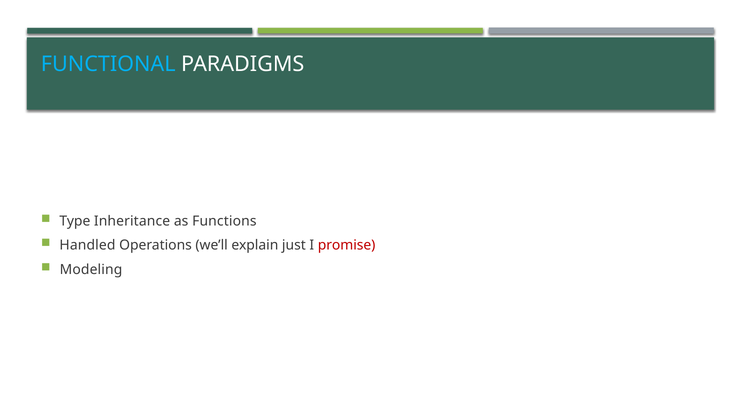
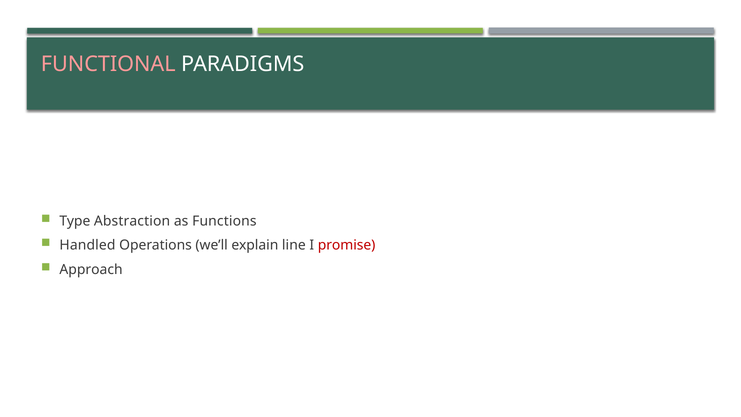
FUNCTIONAL colour: light blue -> pink
Inheritance: Inheritance -> Abstraction
just: just -> line
Modeling: Modeling -> Approach
